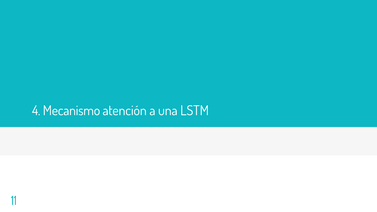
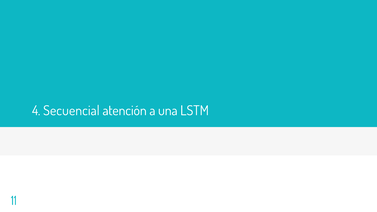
Mecanismo: Mecanismo -> Secuencial
